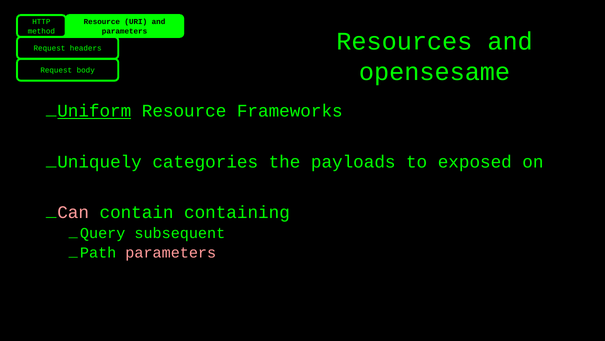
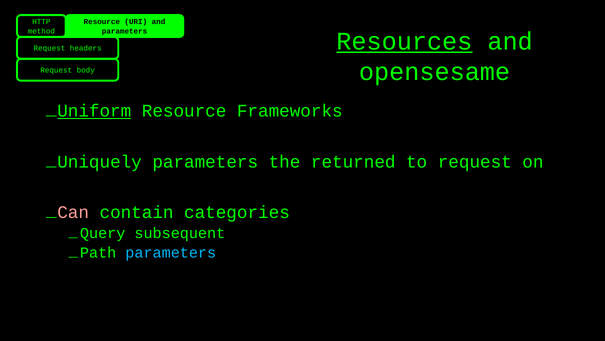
Resources underline: none -> present
Uniquely categories: categories -> parameters
payloads: payloads -> returned
to exposed: exposed -> request
containing: containing -> categories
parameters at (171, 252) colour: pink -> light blue
